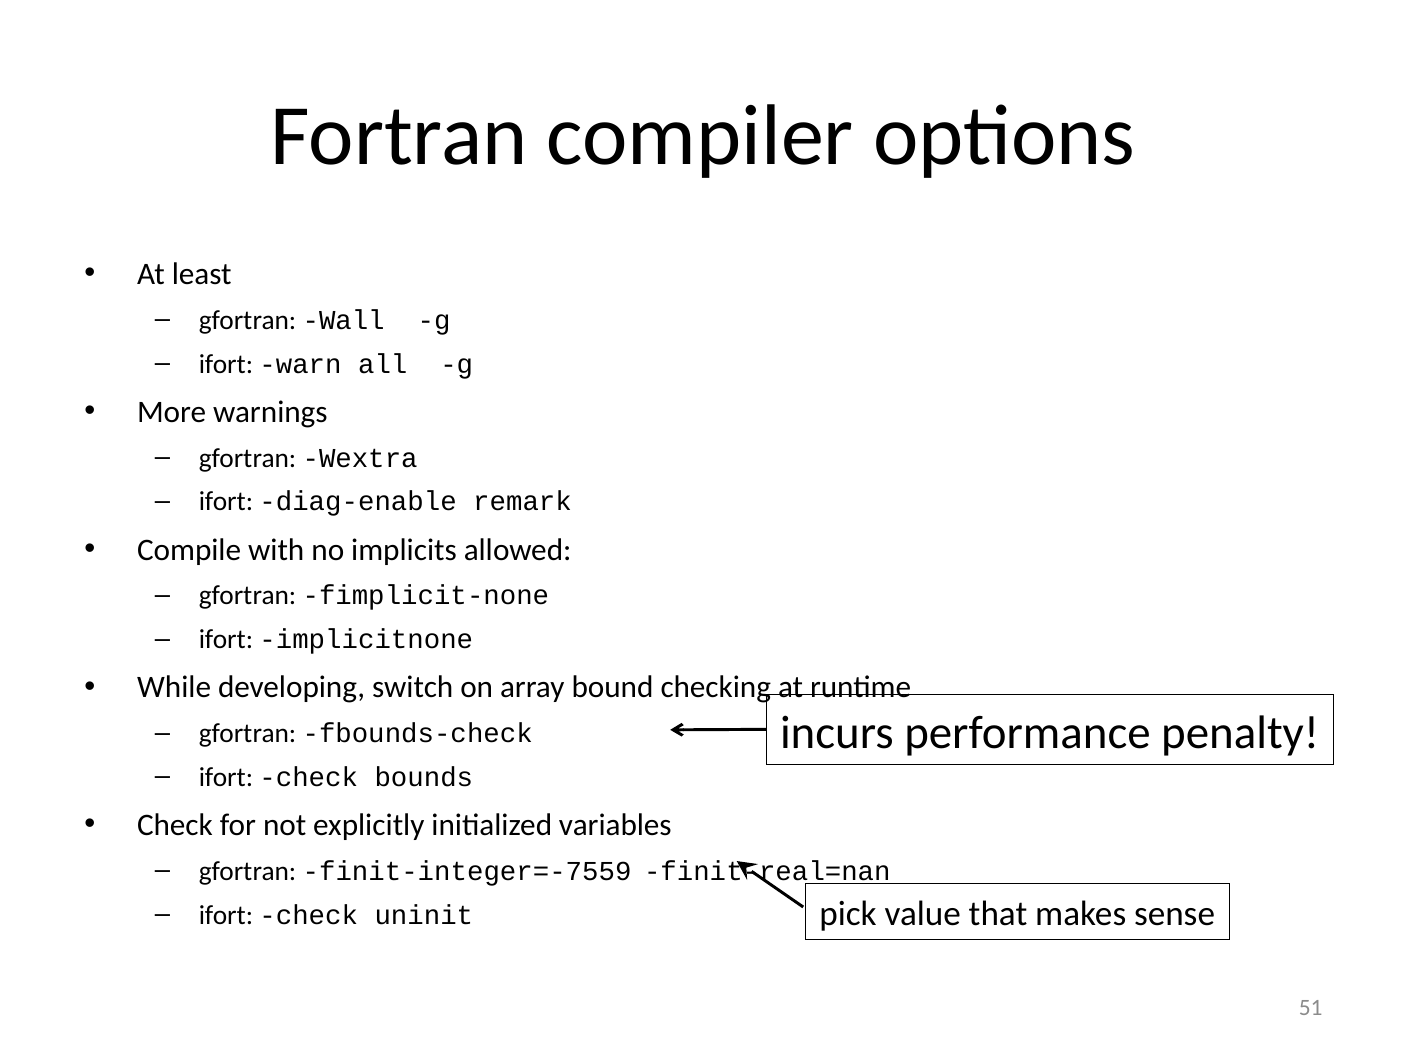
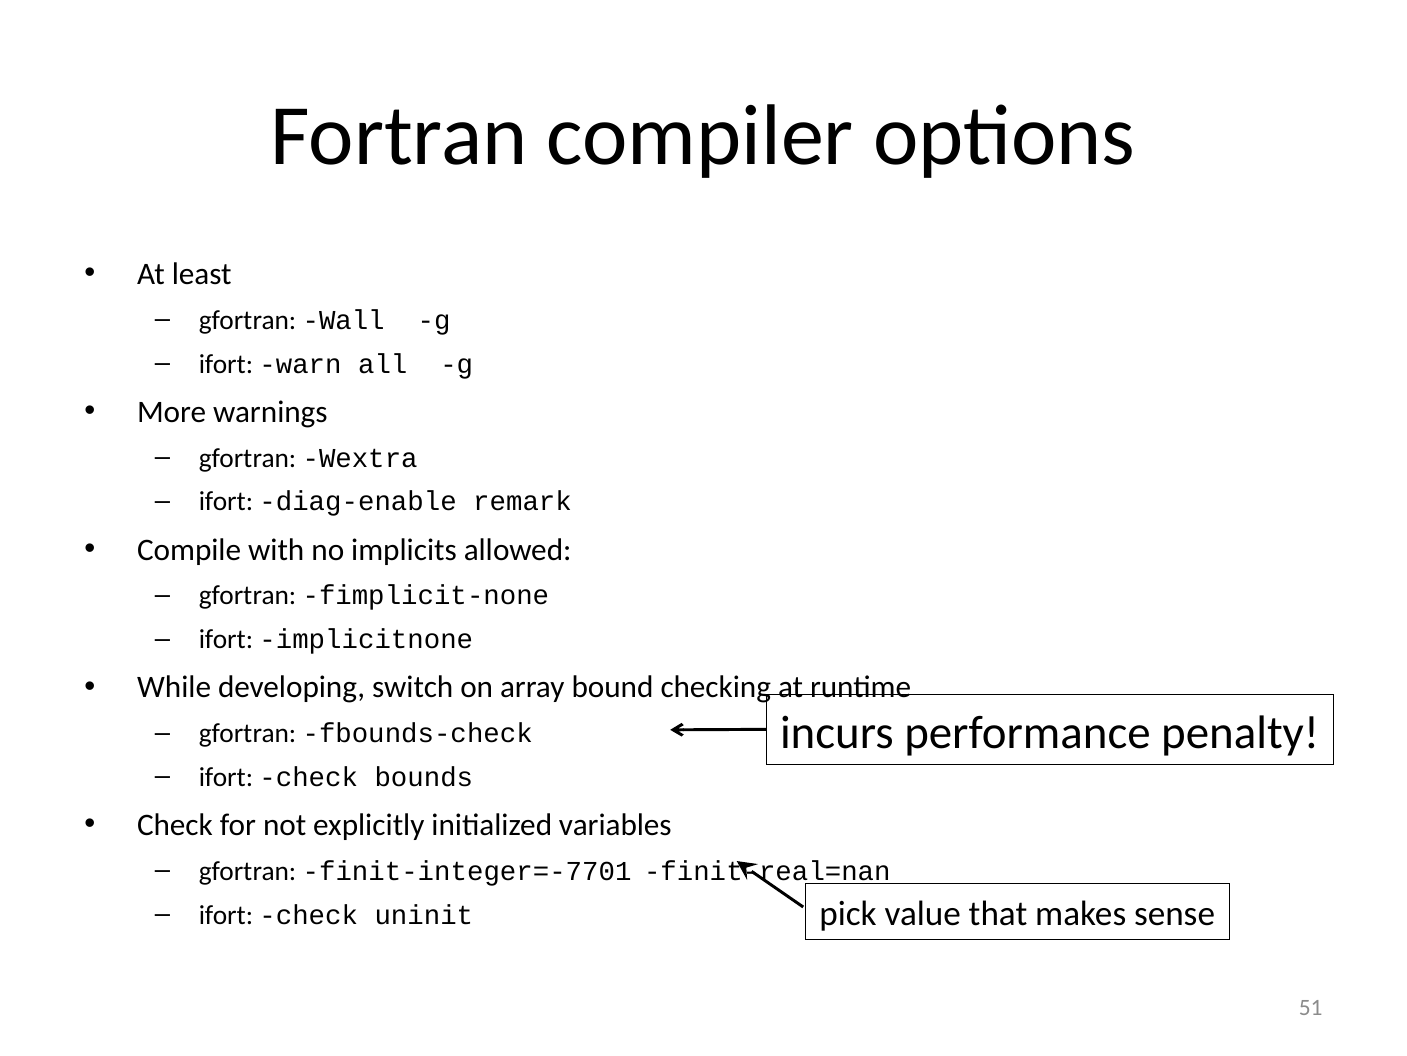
finit-integer=-7559: finit-integer=-7559 -> finit-integer=-7701
